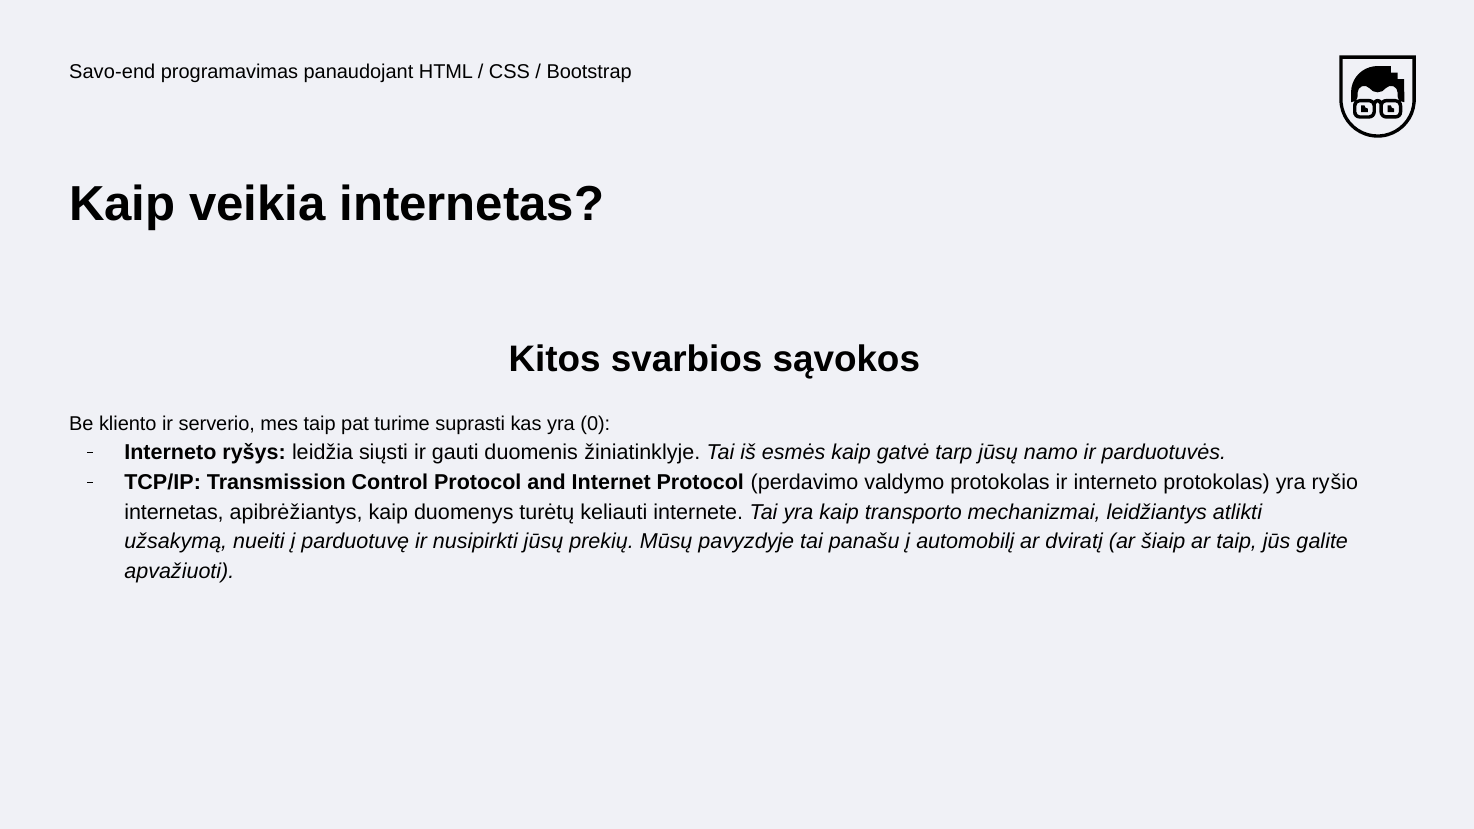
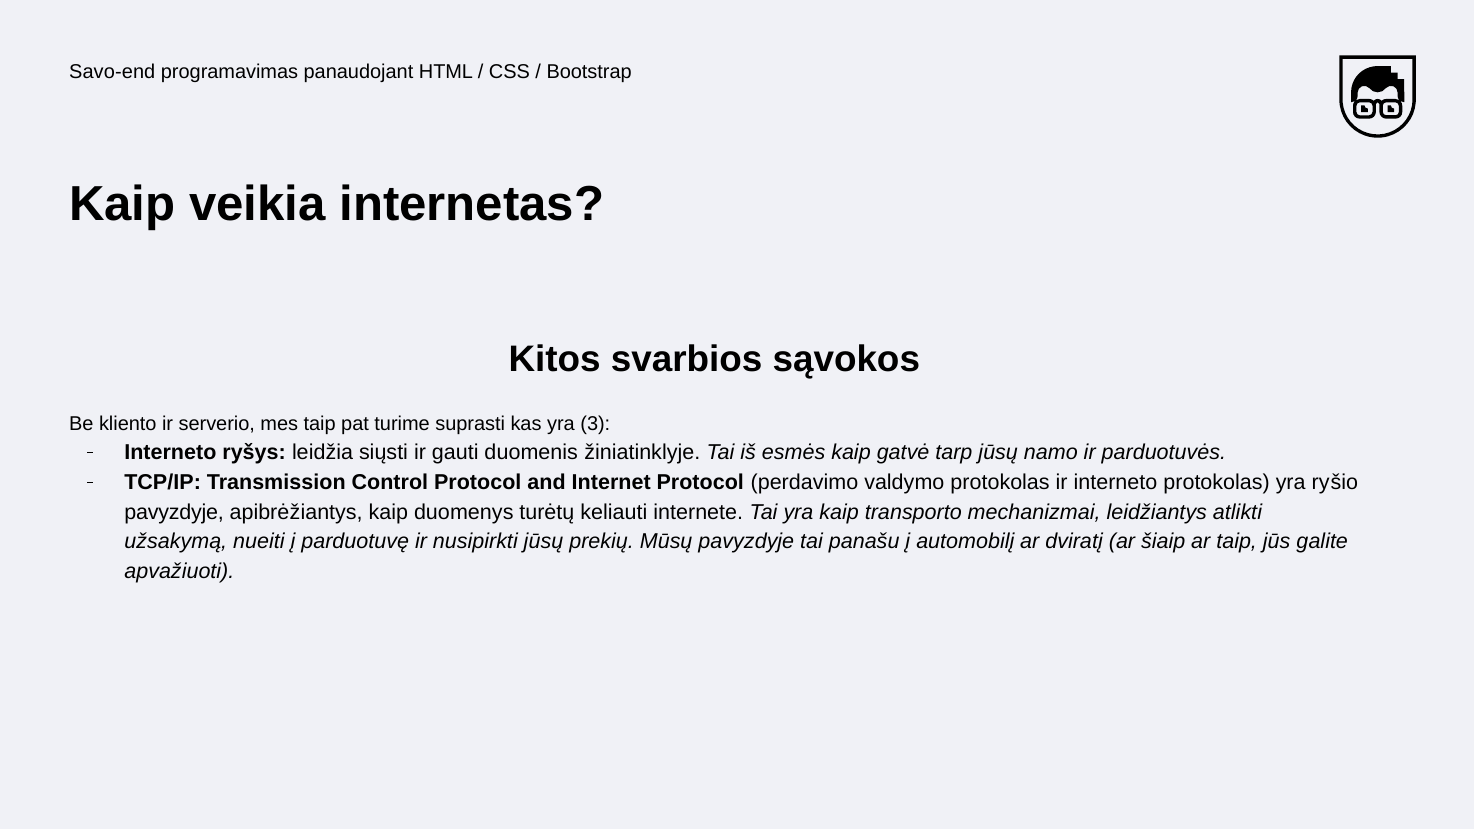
0: 0 -> 3
internetas at (174, 512): internetas -> pavyzdyje
